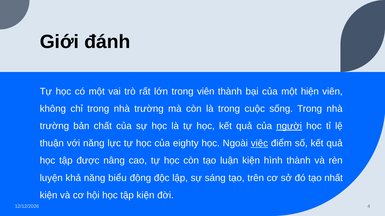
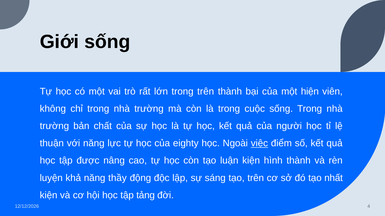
Giới đánh: đánh -> sống
trong viên: viên -> trên
người underline: present -> none
biểu: biểu -> thầy
tập kiện: kiện -> tảng
